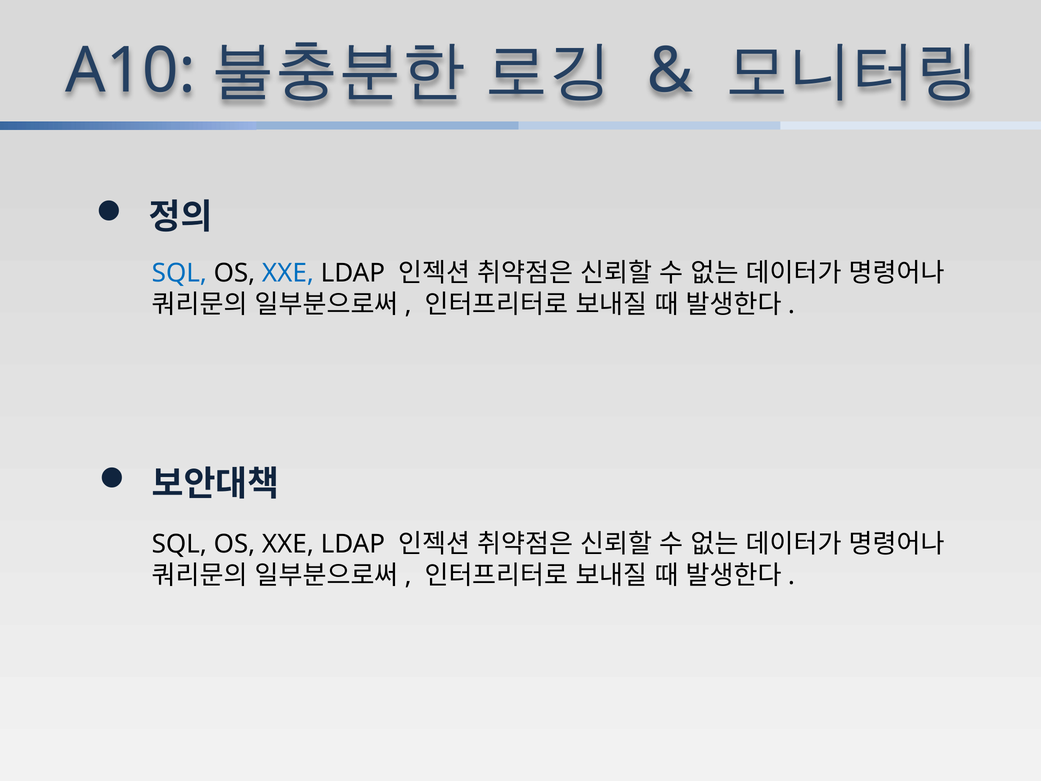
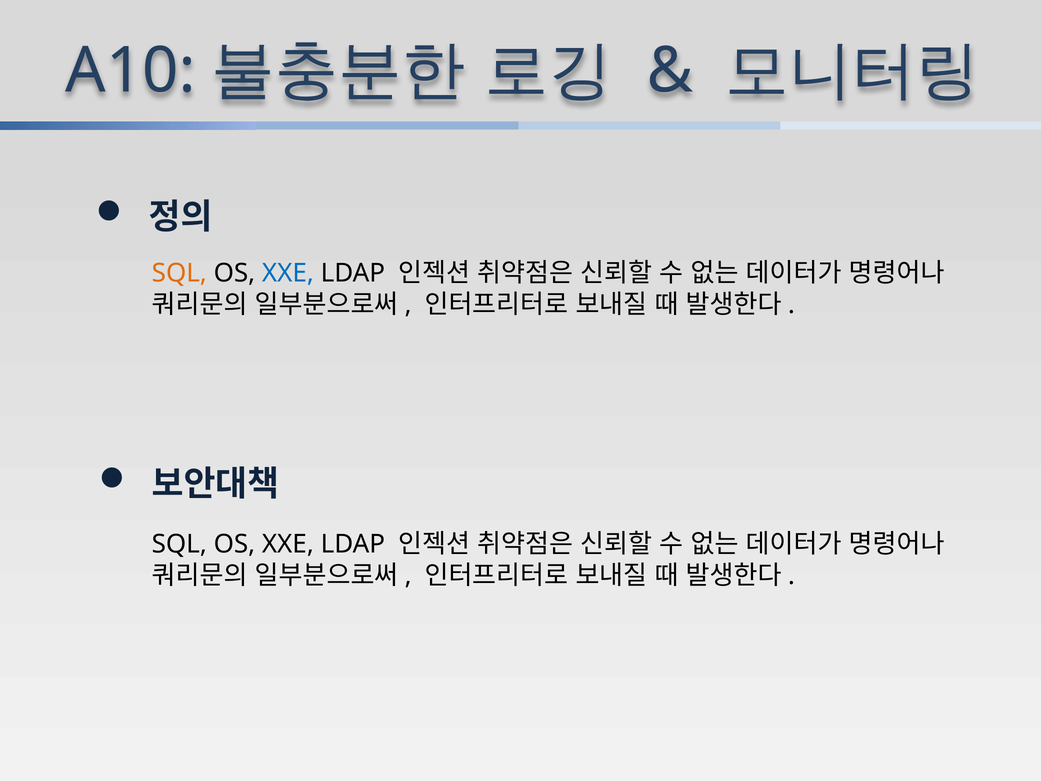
SQL at (179, 273) colour: blue -> orange
